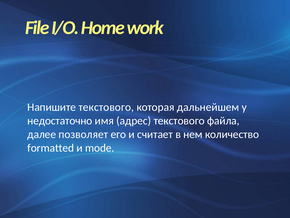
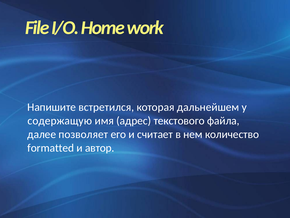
Напишите текстового: текстового -> встретился
недостаточно: недостаточно -> содержащую
mode: mode -> автор
